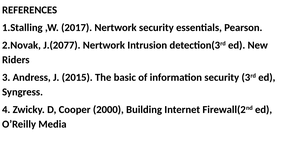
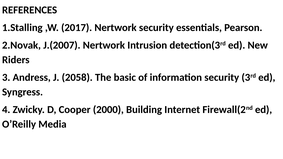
J.(2077: J.(2077 -> J.(2007
2015: 2015 -> 2058
